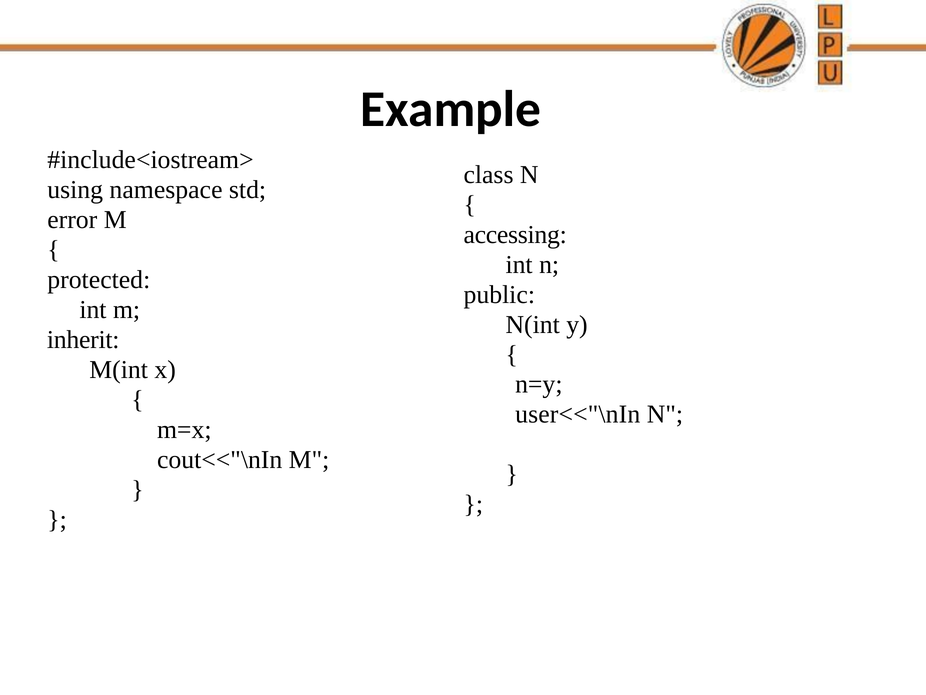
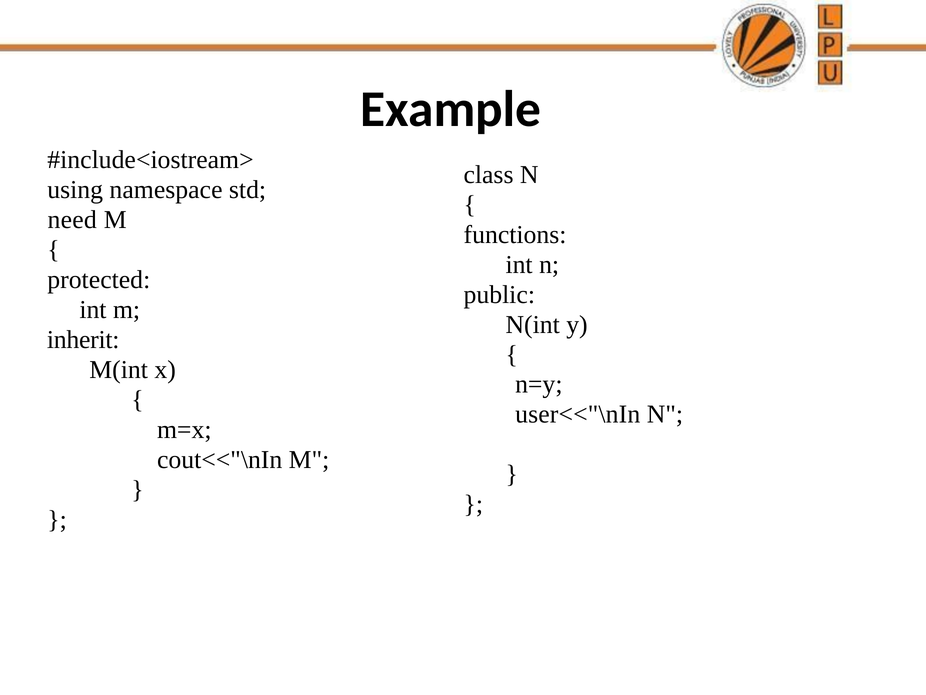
error: error -> need
accessing: accessing -> functions
